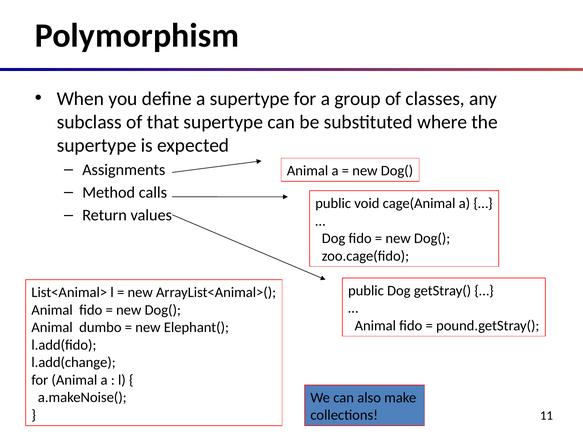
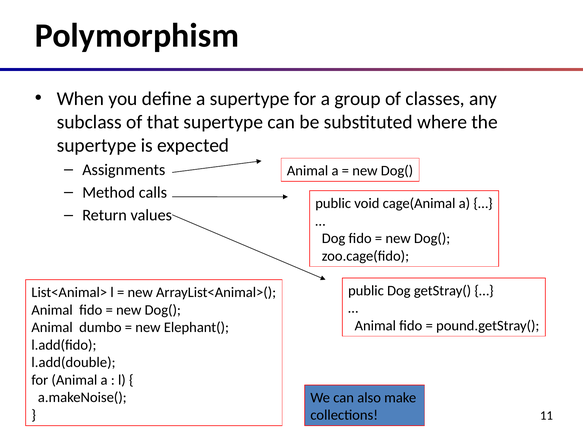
l.add(change: l.add(change -> l.add(double
